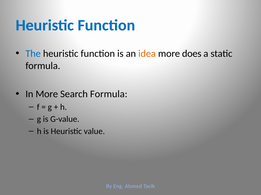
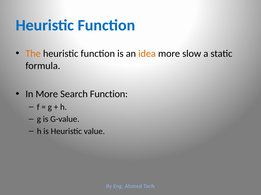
The colour: blue -> orange
does: does -> slow
Search Formula: Formula -> Function
